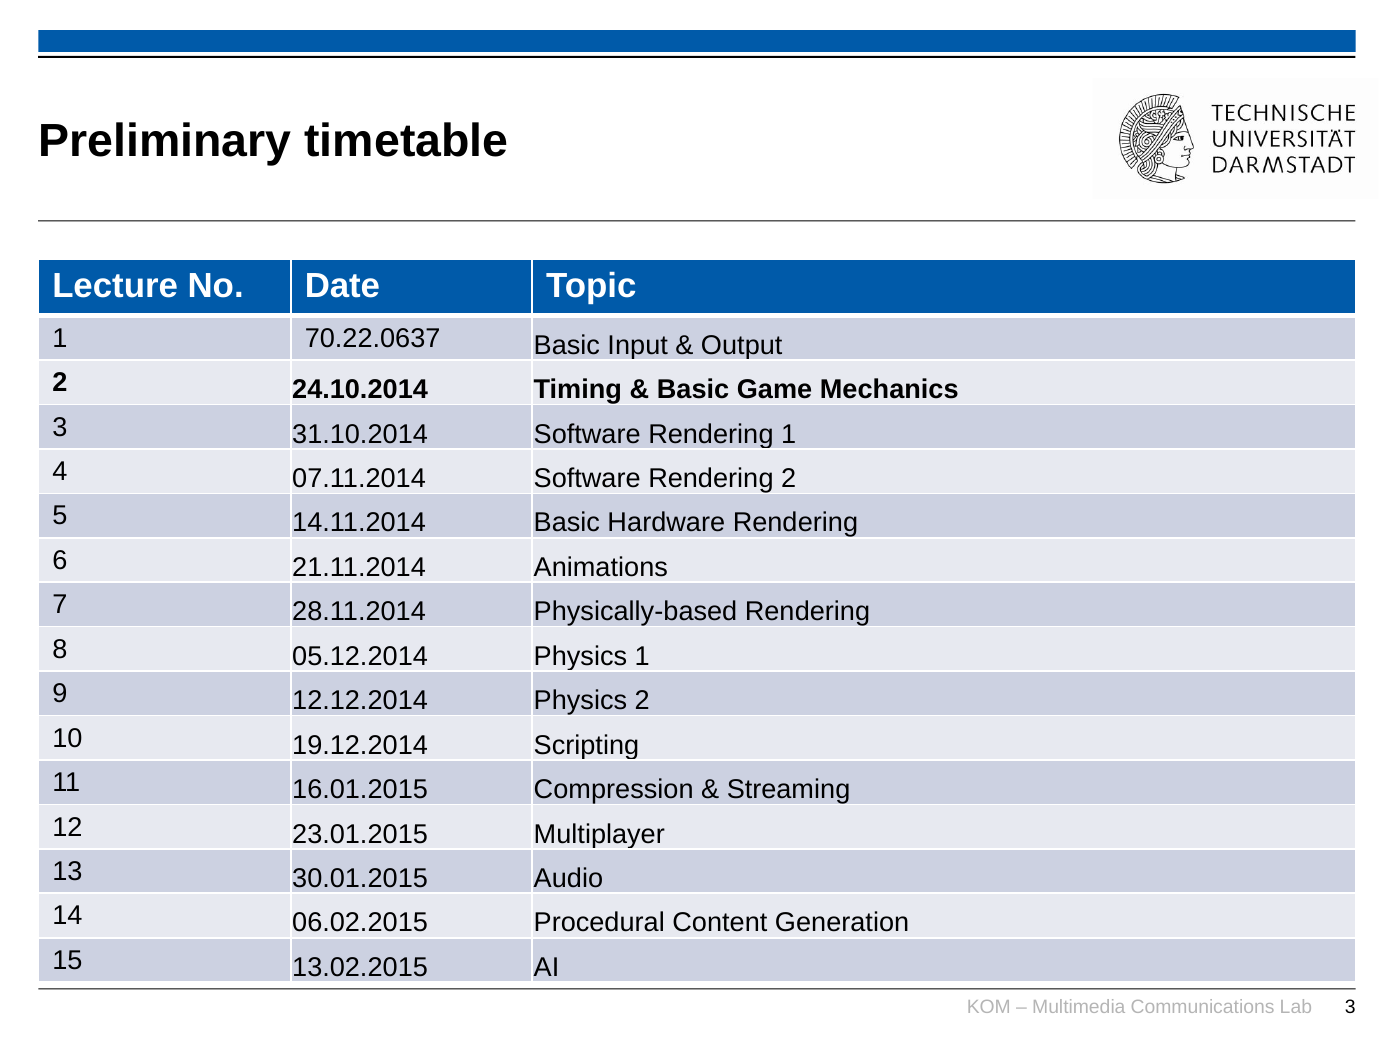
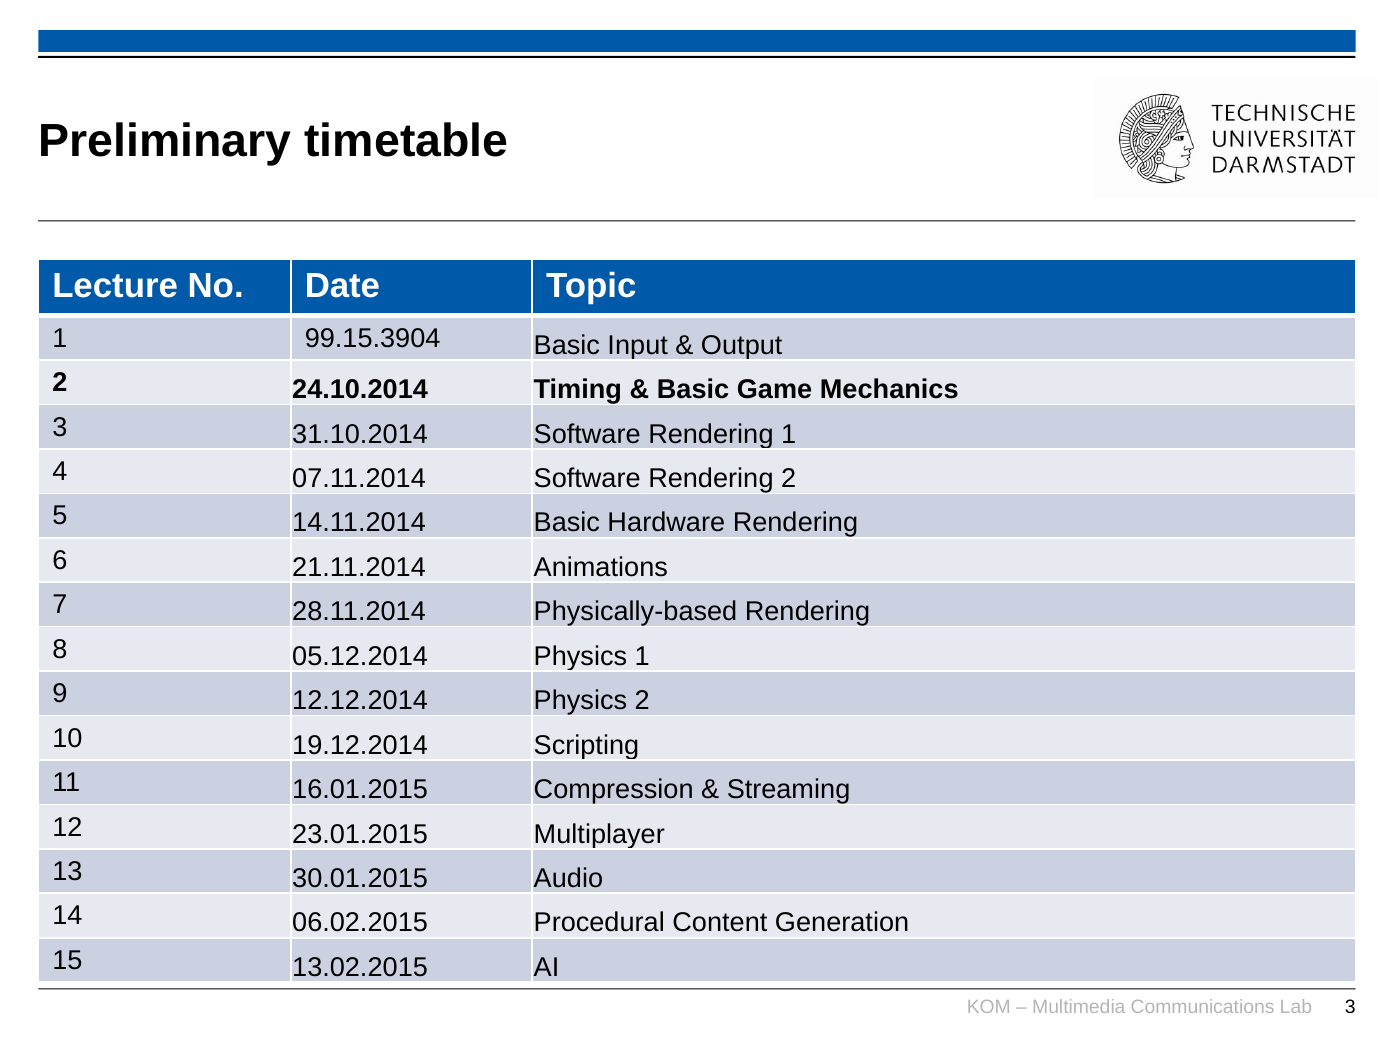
70.22.0637: 70.22.0637 -> 99.15.3904
